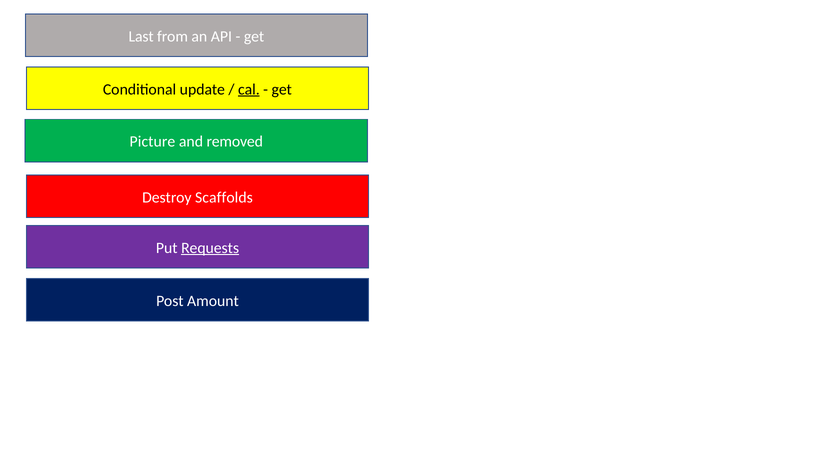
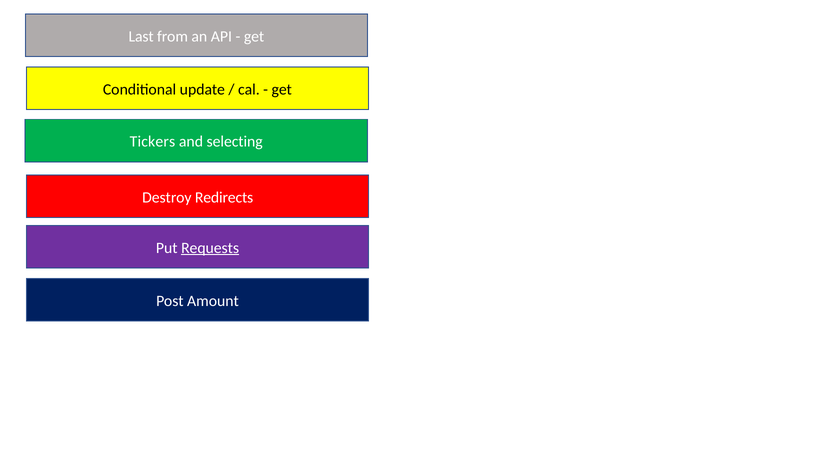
cal underline: present -> none
Picture: Picture -> Tickers
removed: removed -> selecting
Scaffolds: Scaffolds -> Redirects
